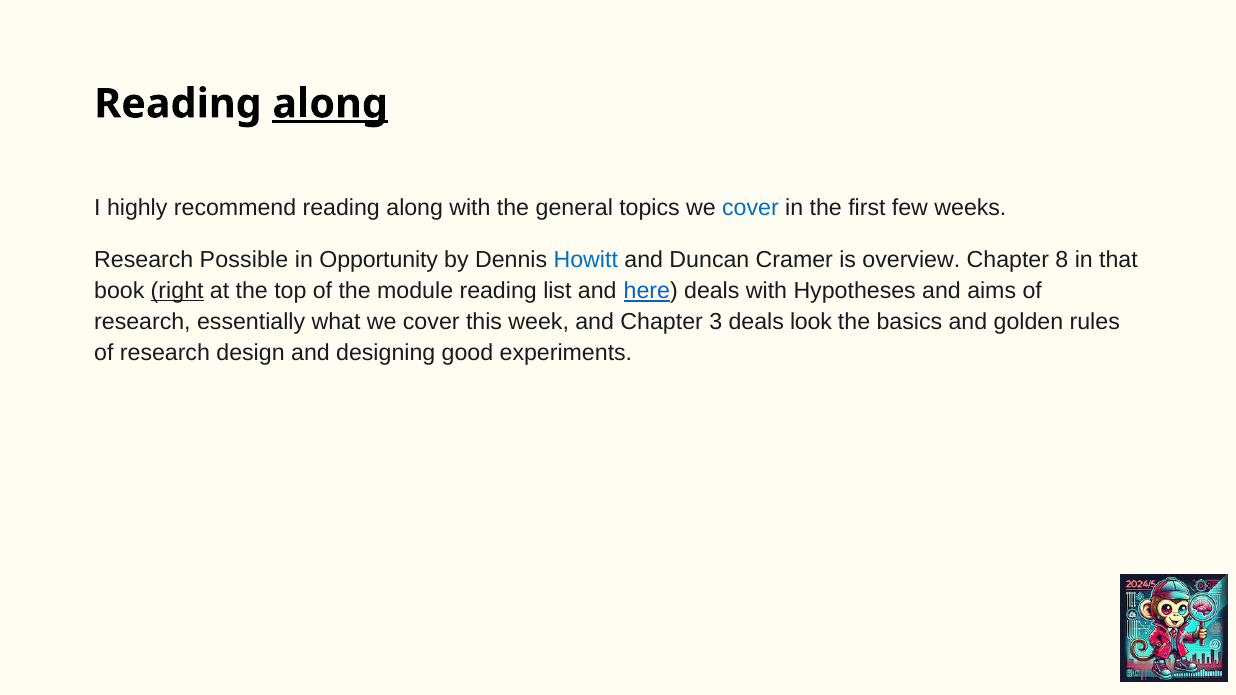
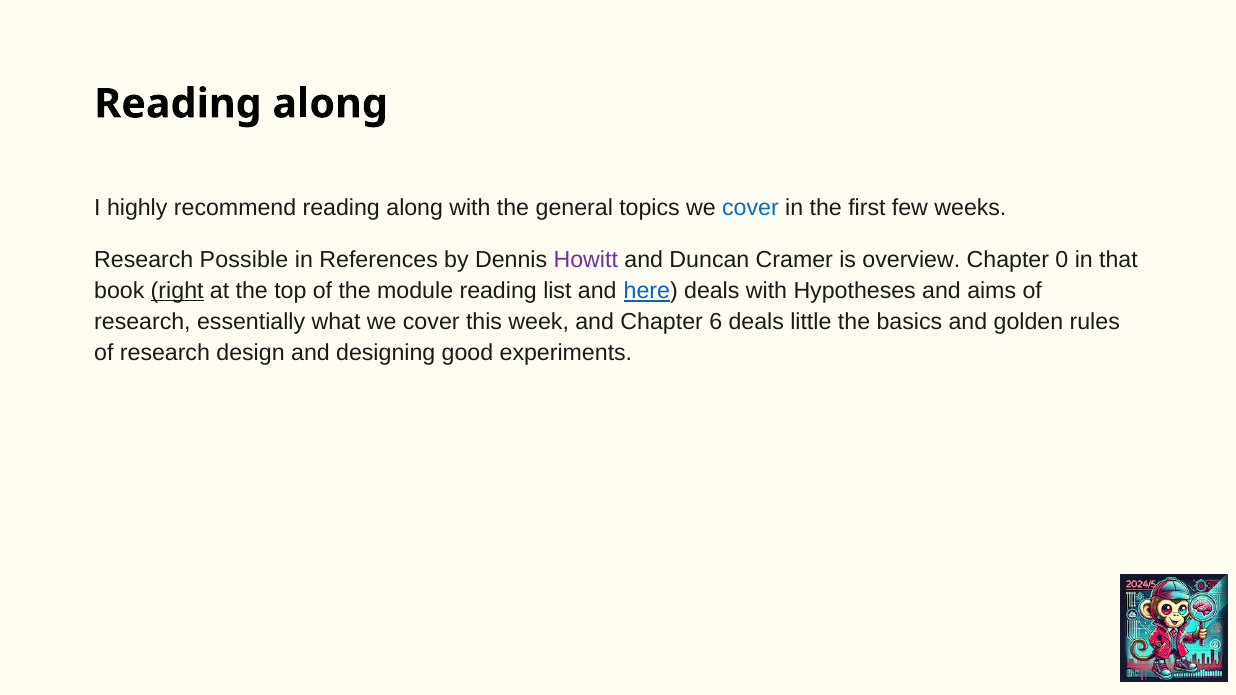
along at (330, 104) underline: present -> none
Opportunity: Opportunity -> References
Howitt colour: blue -> purple
8: 8 -> 0
3: 3 -> 6
look: look -> little
